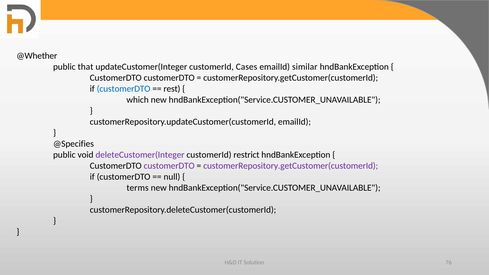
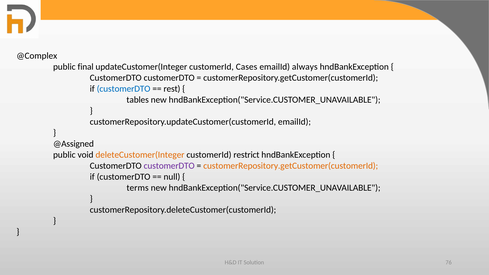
@Whether: @Whether -> @Complex
that: that -> final
similar: similar -> always
which: which -> tables
@Specifies: @Specifies -> @Assigned
deleteCustomer(Integer colour: purple -> orange
customerRepository.getCustomer(customerId at (291, 166) colour: purple -> orange
